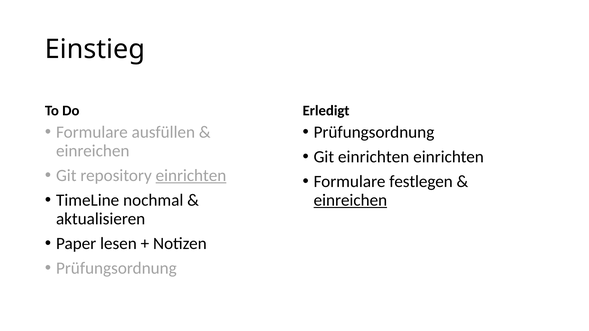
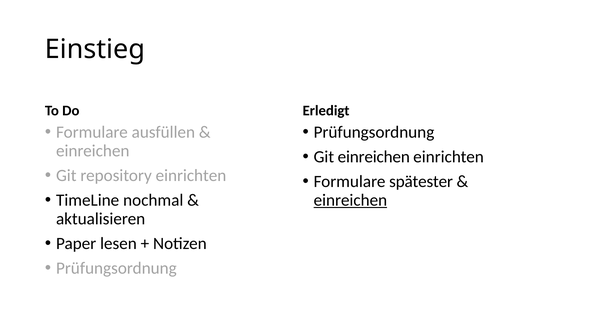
Git einrichten: einrichten -> einreichen
einrichten at (191, 176) underline: present -> none
festlegen: festlegen -> spätester
